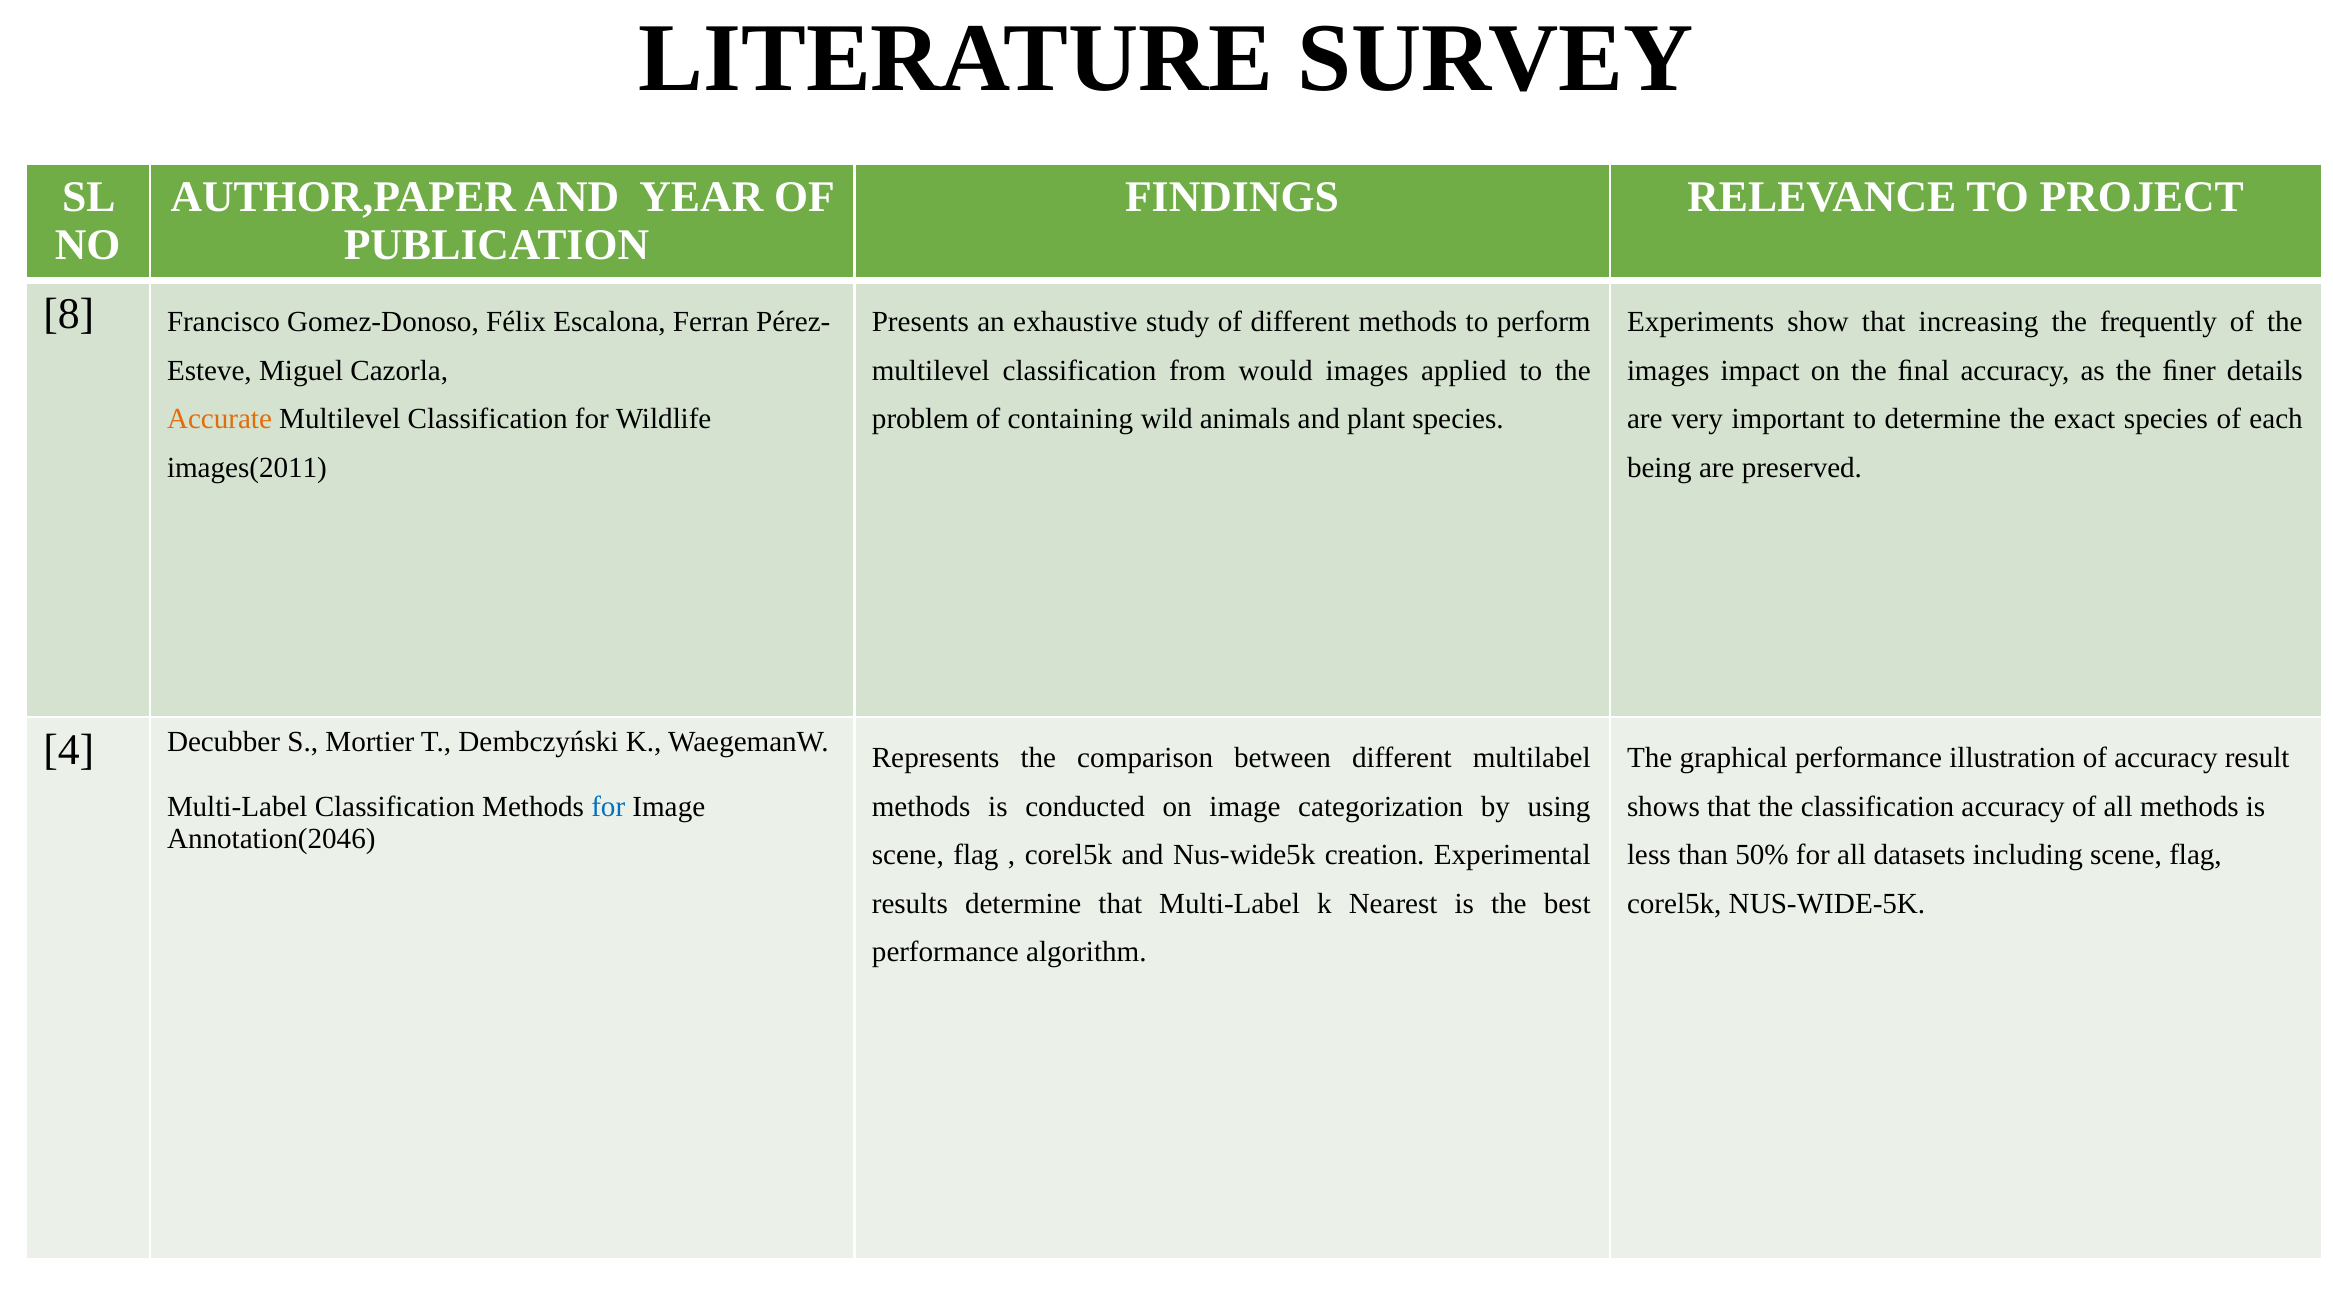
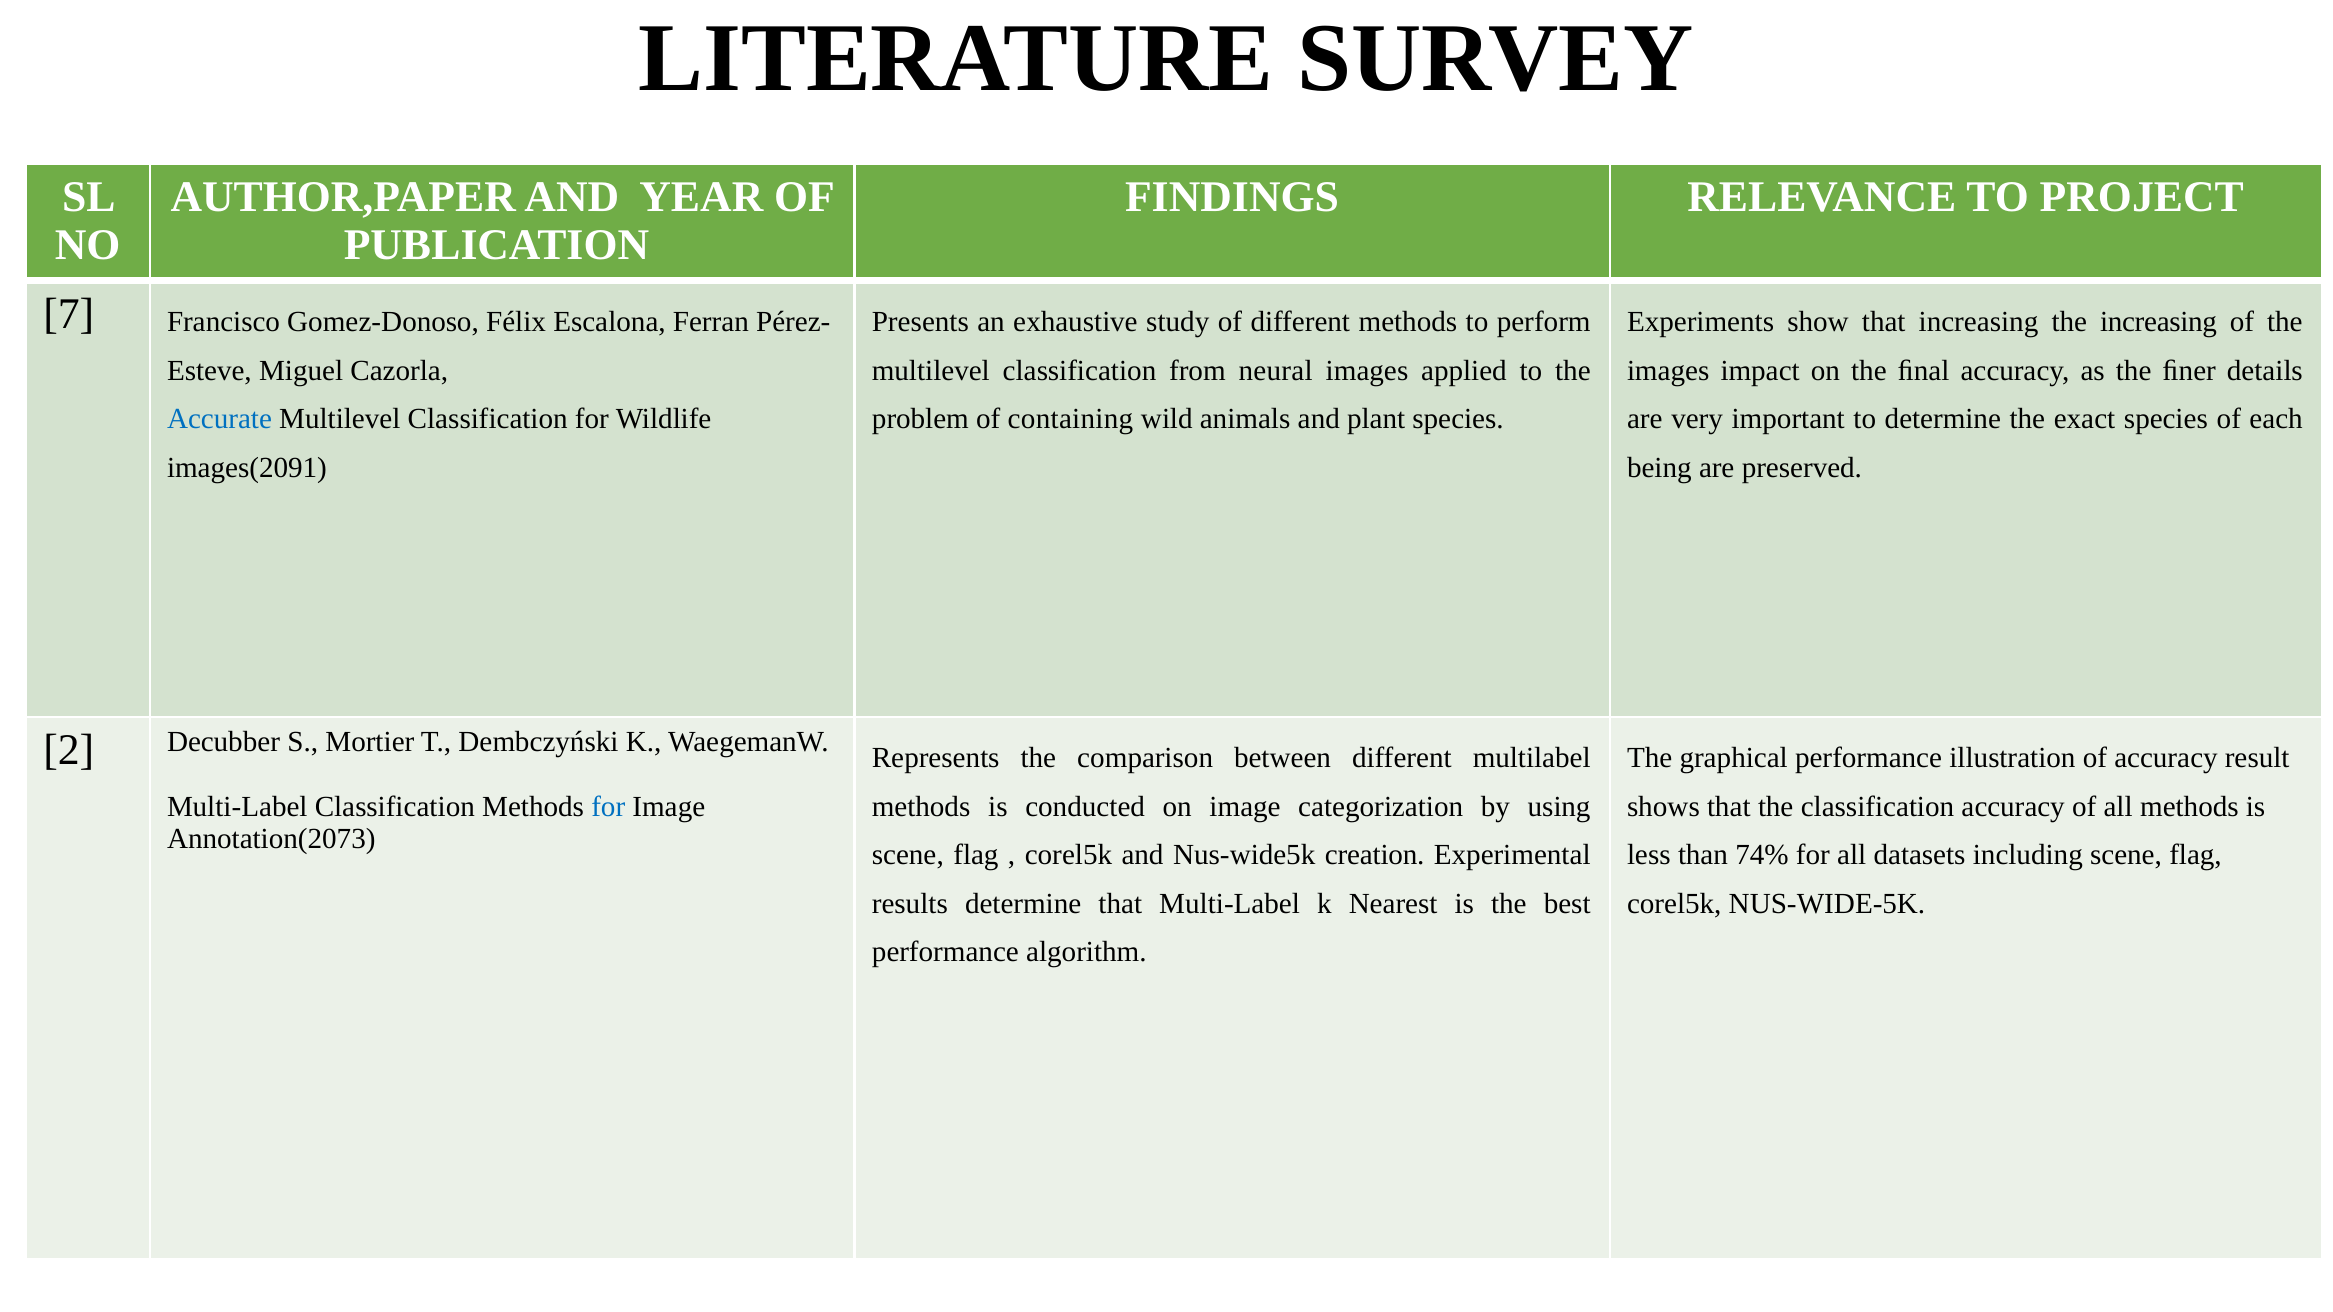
8: 8 -> 7
the frequently: frequently -> increasing
would: would -> neural
Accurate colour: orange -> blue
images(2011: images(2011 -> images(2091
4: 4 -> 2
Annotation(2046: Annotation(2046 -> Annotation(2073
50%: 50% -> 74%
